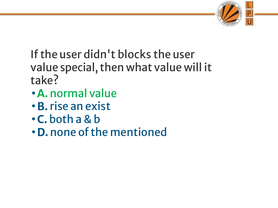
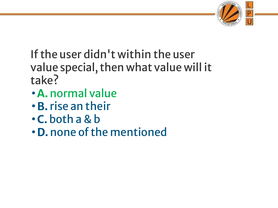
blocks: blocks -> within
exist: exist -> their
